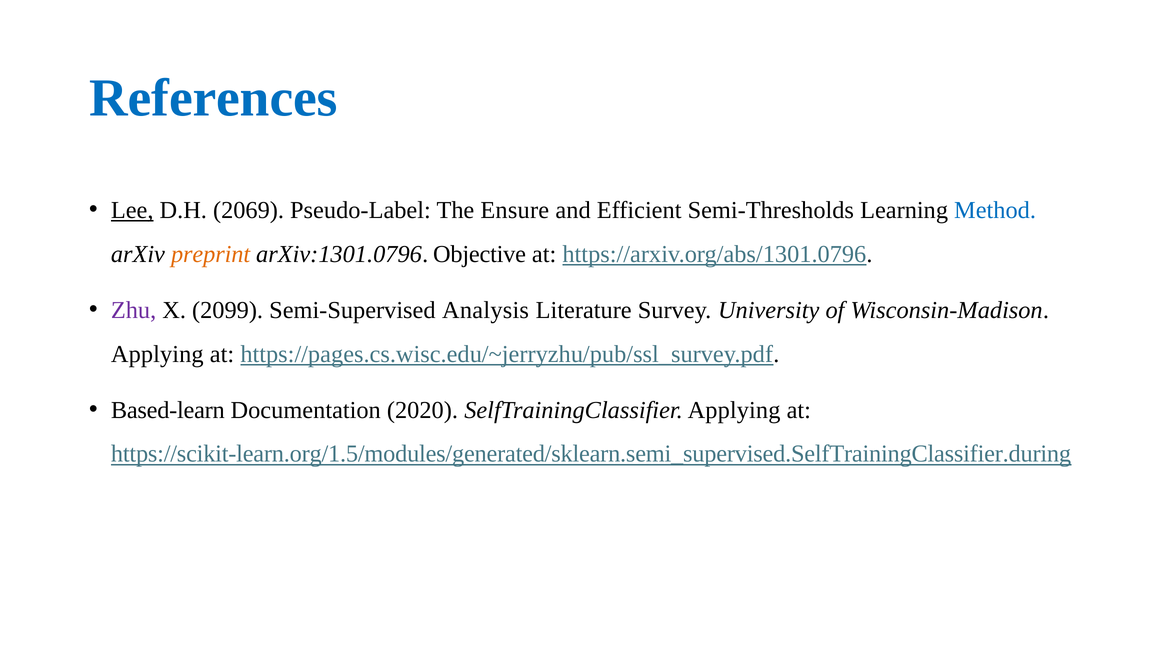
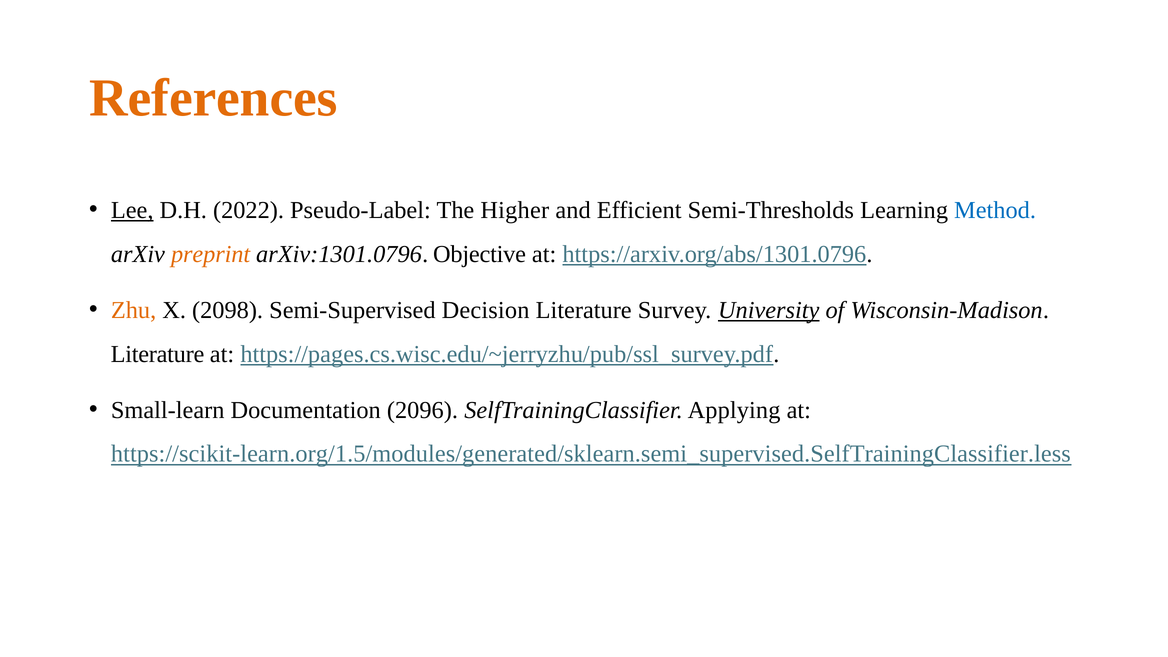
References colour: blue -> orange
2069: 2069 -> 2022
Ensure: Ensure -> Higher
Zhu colour: purple -> orange
2099: 2099 -> 2098
Analysis: Analysis -> Decision
University underline: none -> present
Applying at (157, 354): Applying -> Literature
Based-learn: Based-learn -> Small-learn
2020: 2020 -> 2096
https://scikit-learn.org/1.5/modules/generated/sklearn.semi_supervised.SelfTrainingClassifier.during: https://scikit-learn.org/1.5/modules/generated/sklearn.semi_supervised.SelfTrainingClassifier.during -> https://scikit-learn.org/1.5/modules/generated/sklearn.semi_supervised.SelfTrainingClassifier.less
